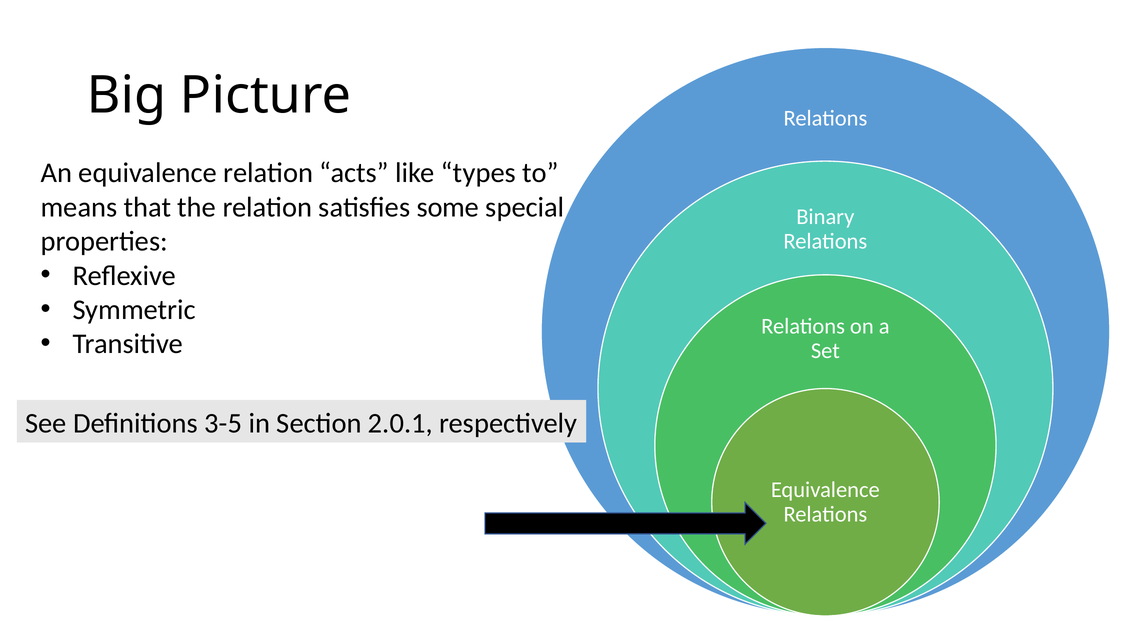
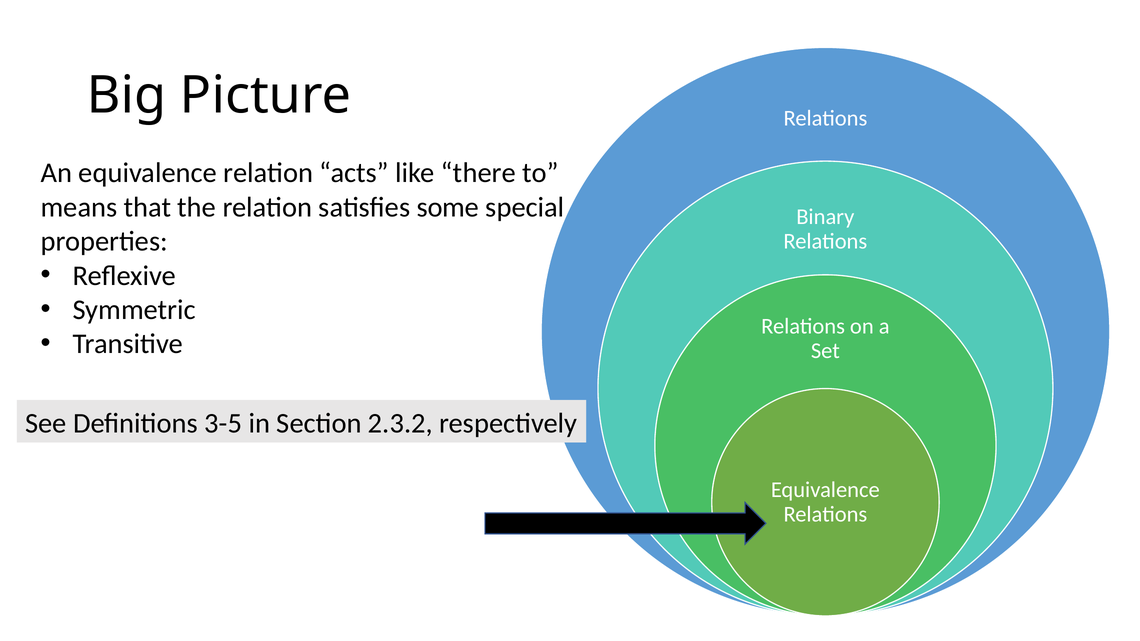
types: types -> there
2.0.1: 2.0.1 -> 2.3.2
